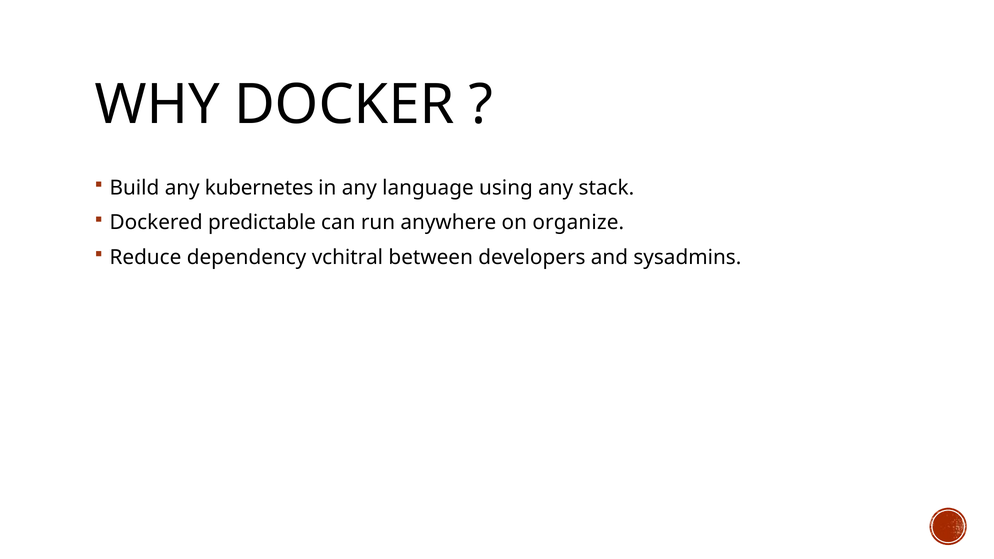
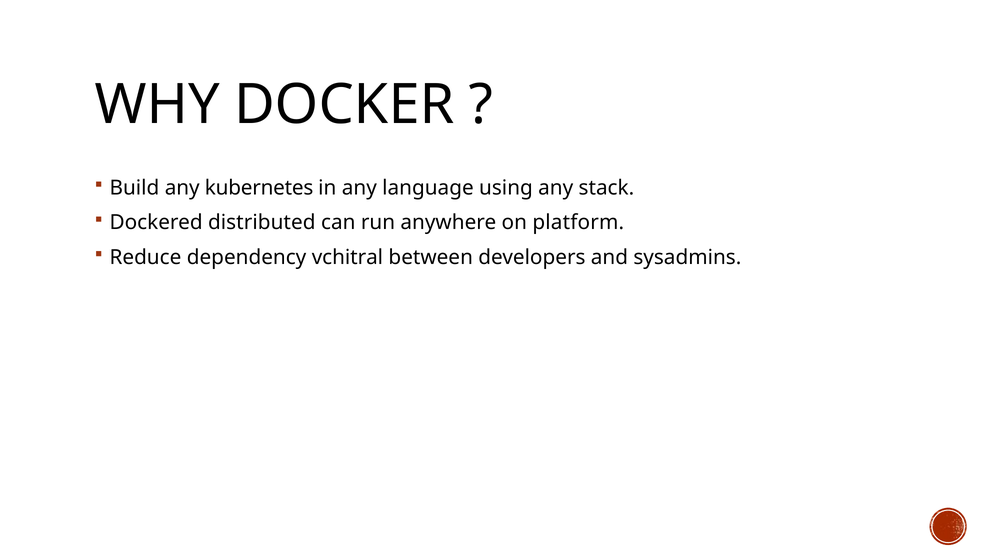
predictable: predictable -> distributed
organize: organize -> platform
